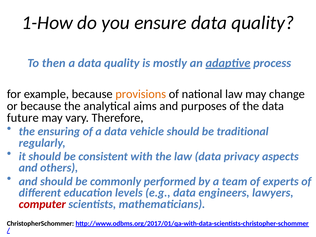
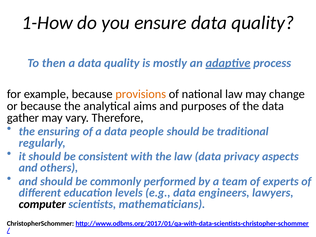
future: future -> gather
vehicle: vehicle -> people
computer colour: red -> black
